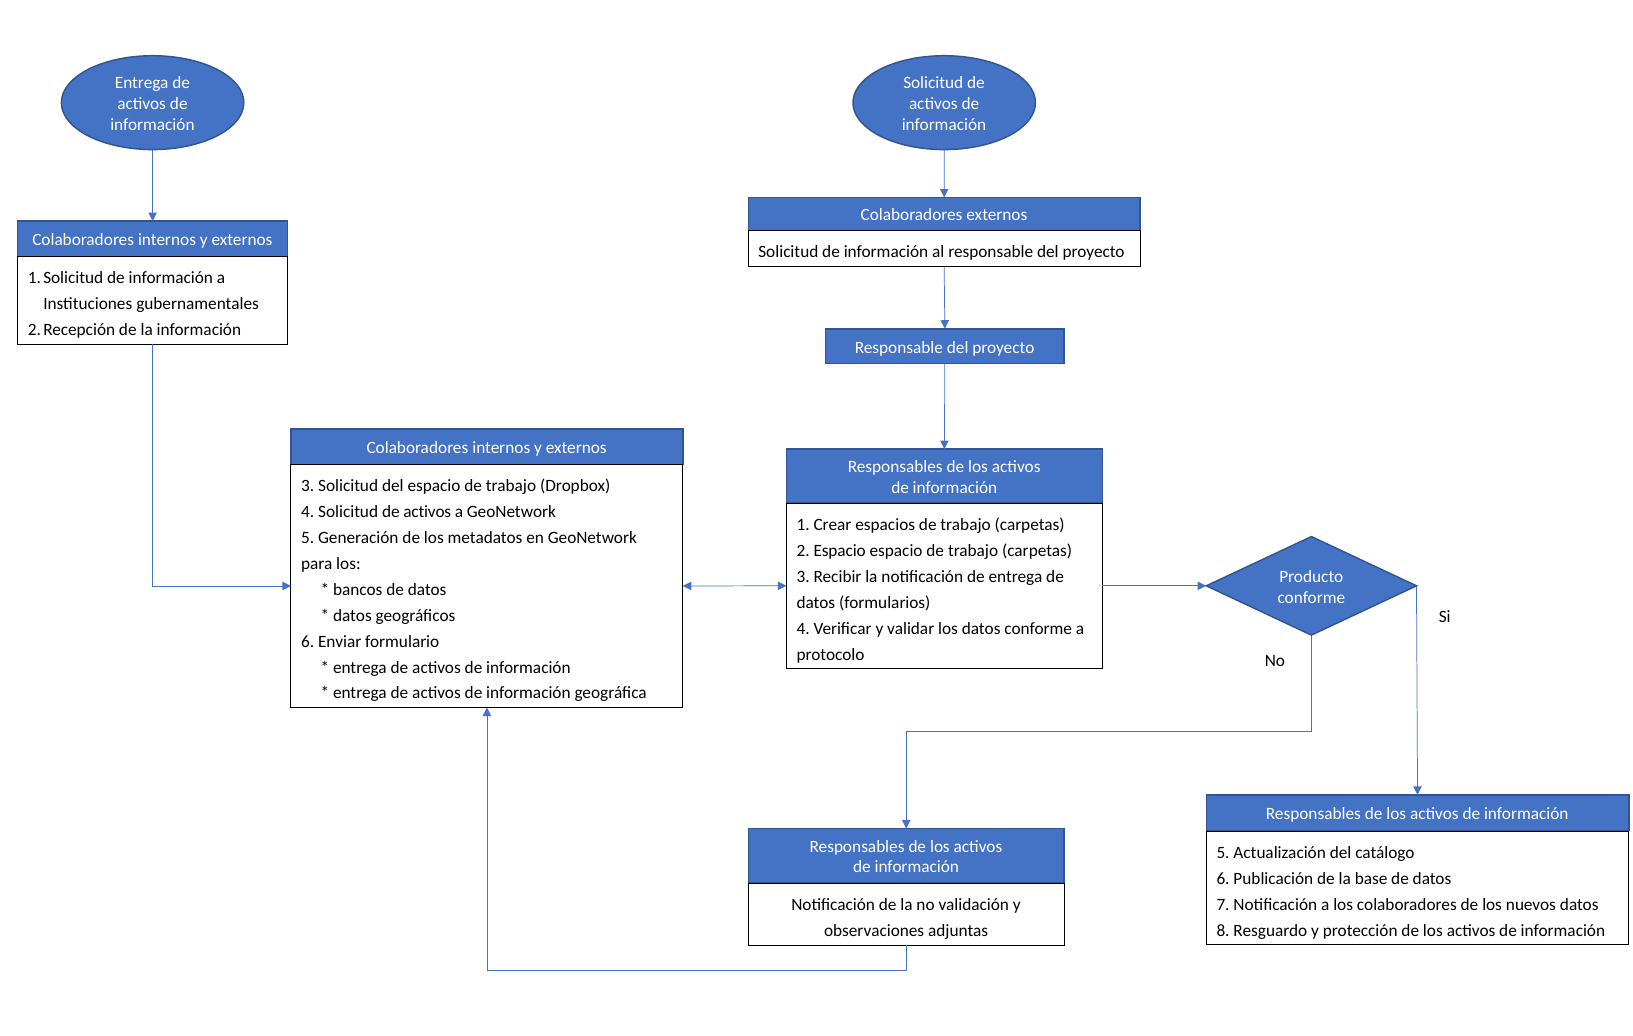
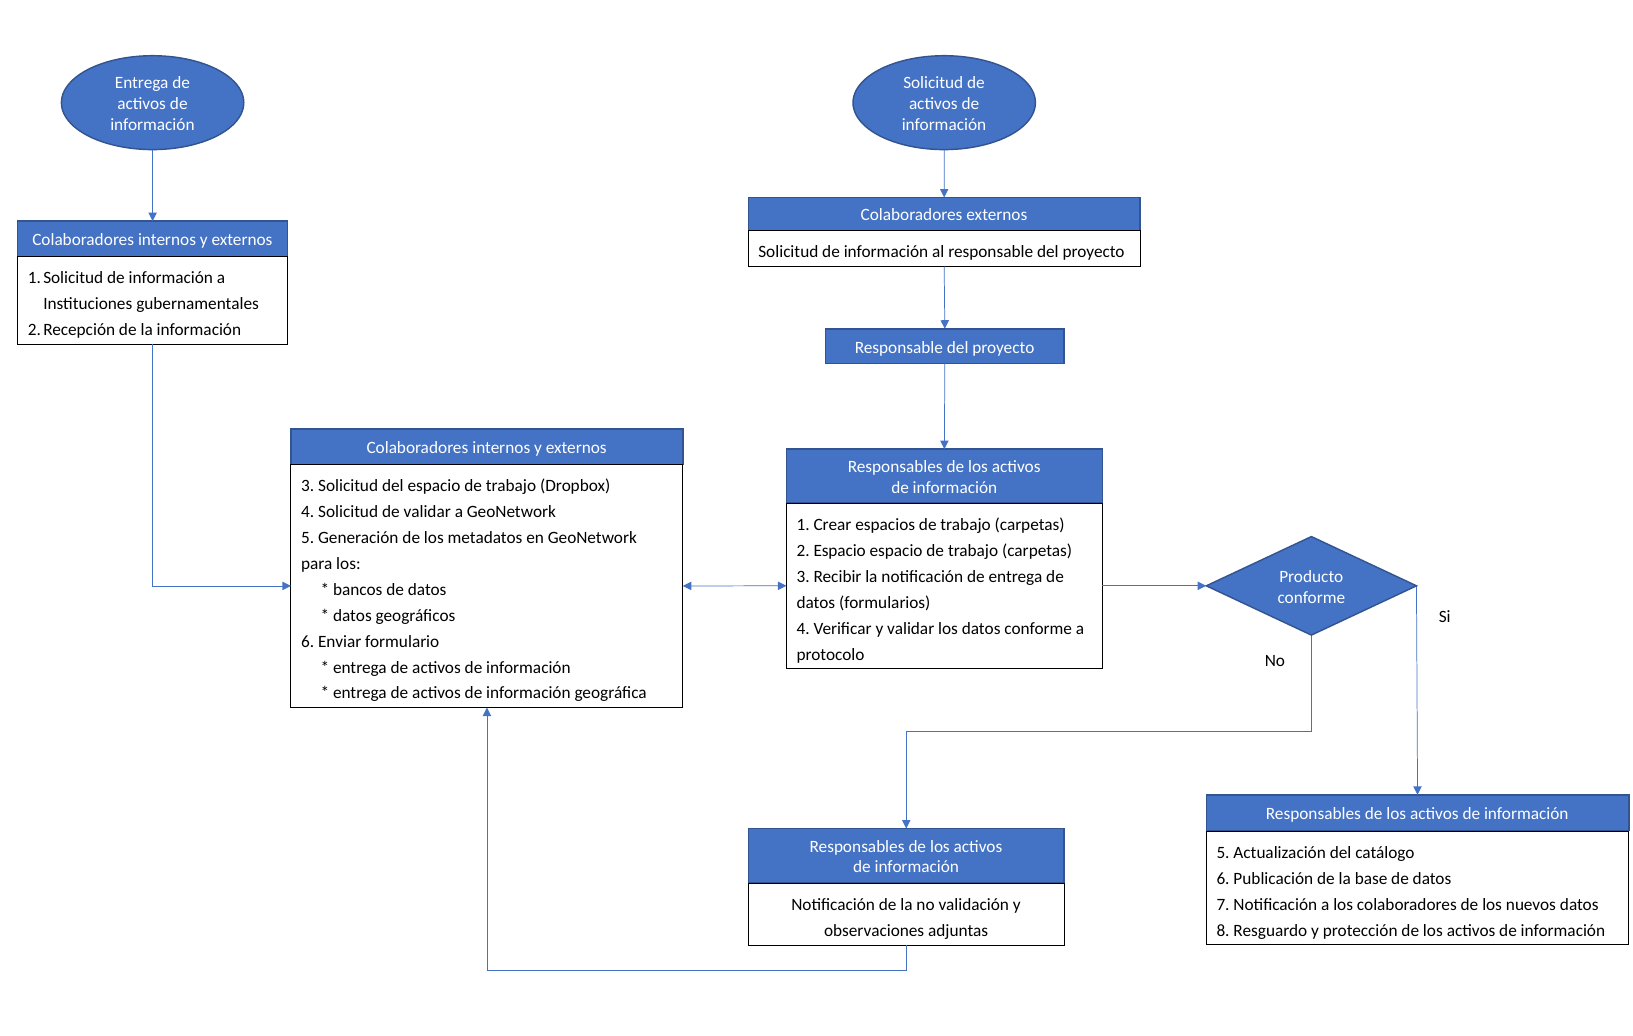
4 Solicitud de activos: activos -> validar
